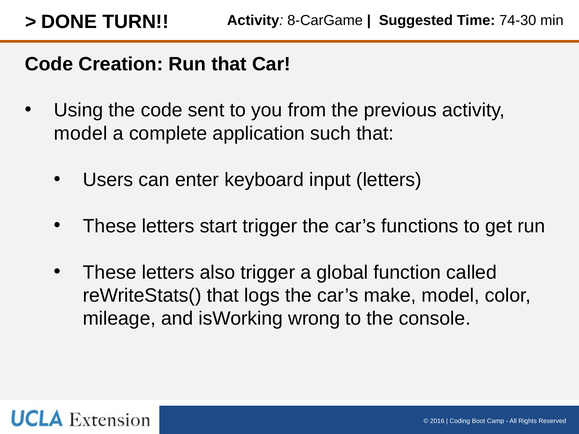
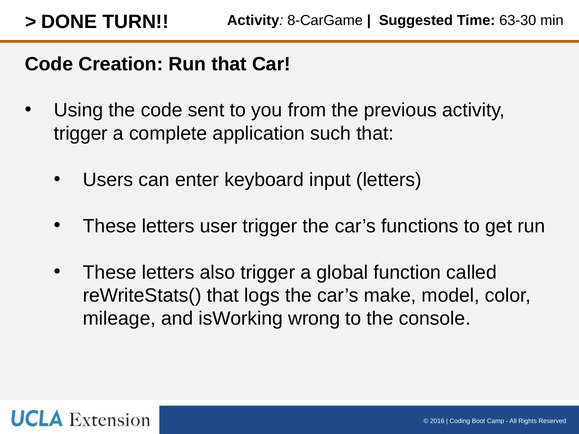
74-30: 74-30 -> 63-30
model at (81, 134): model -> trigger
start: start -> user
